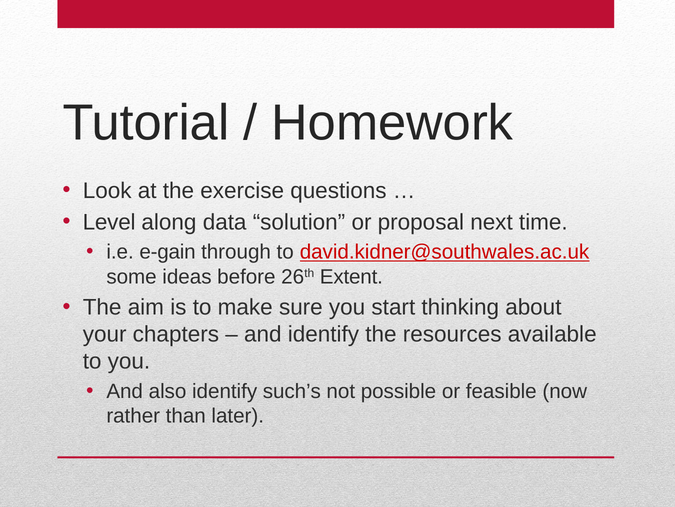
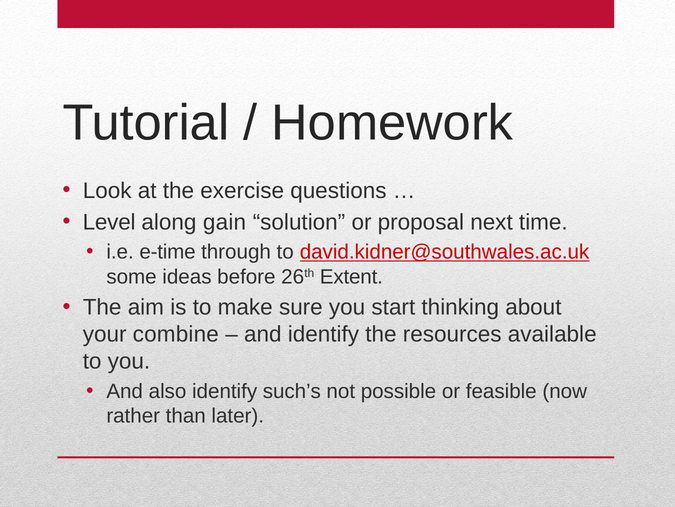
data: data -> gain
e-gain: e-gain -> e-time
chapters: chapters -> combine
